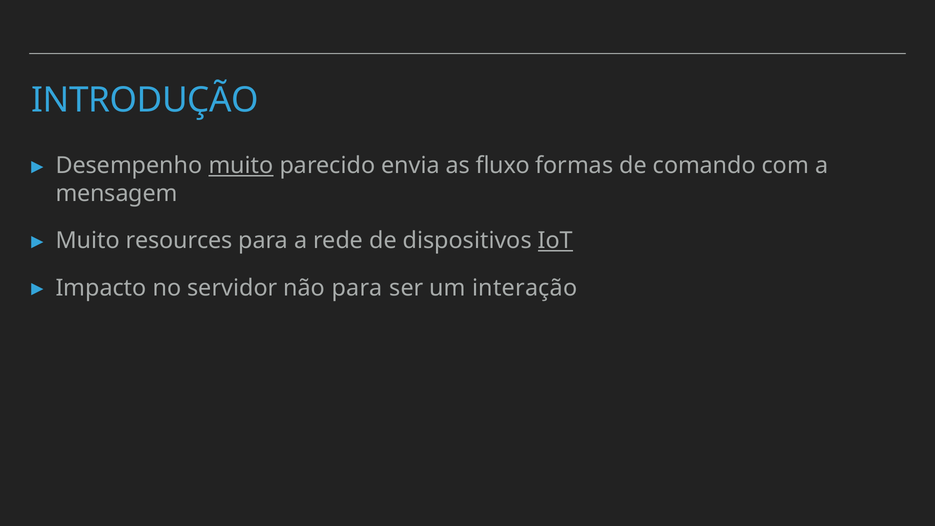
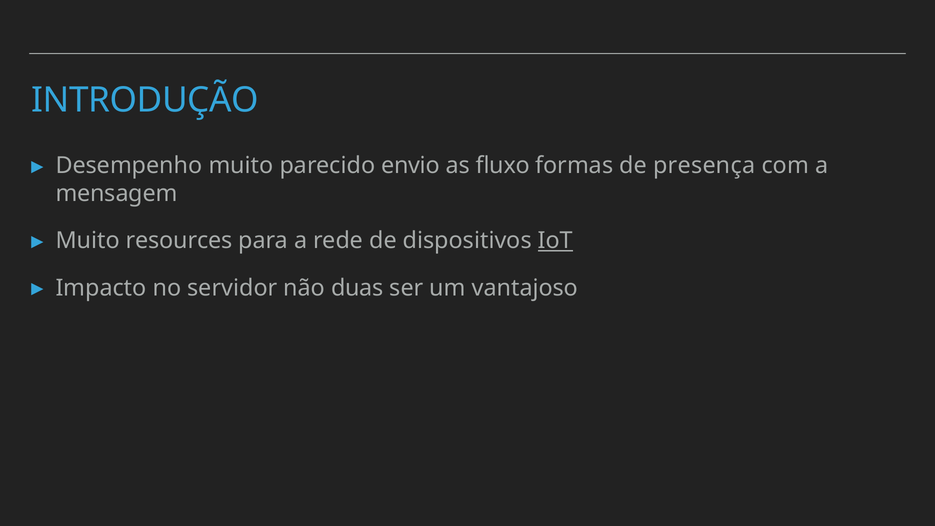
muito at (241, 166) underline: present -> none
envia: envia -> envio
comando: comando -> presença
não para: para -> duas
interação: interação -> vantajoso
